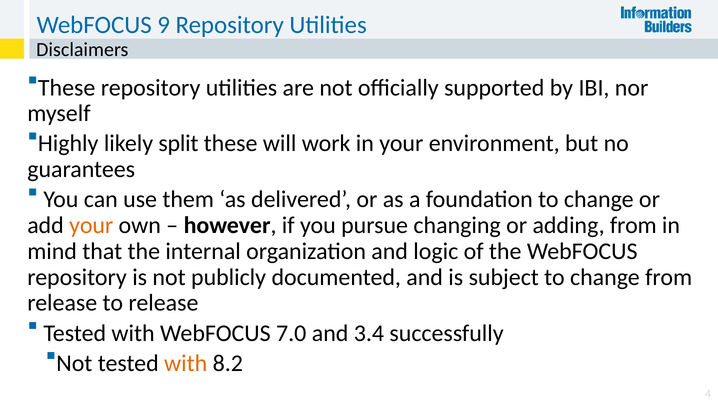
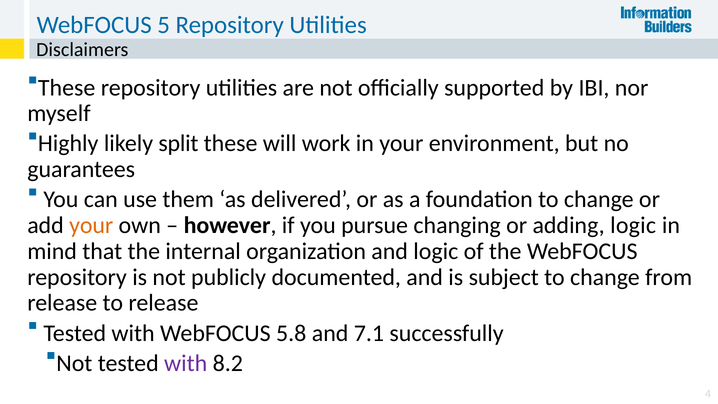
9: 9 -> 5
adding from: from -> logic
7.0: 7.0 -> 5.8
3.4: 3.4 -> 7.1
with at (186, 363) colour: orange -> purple
